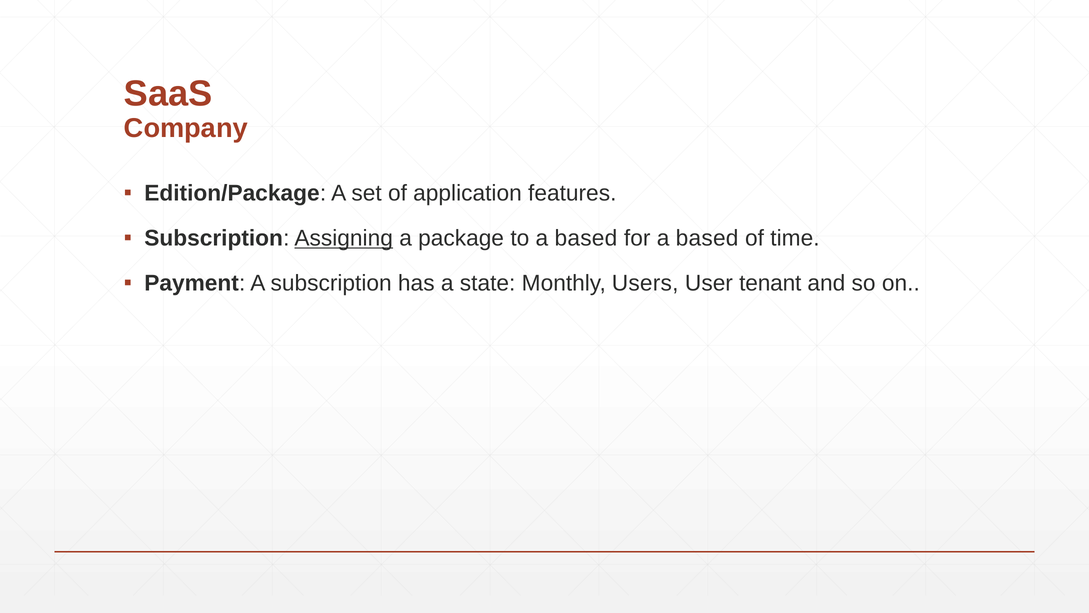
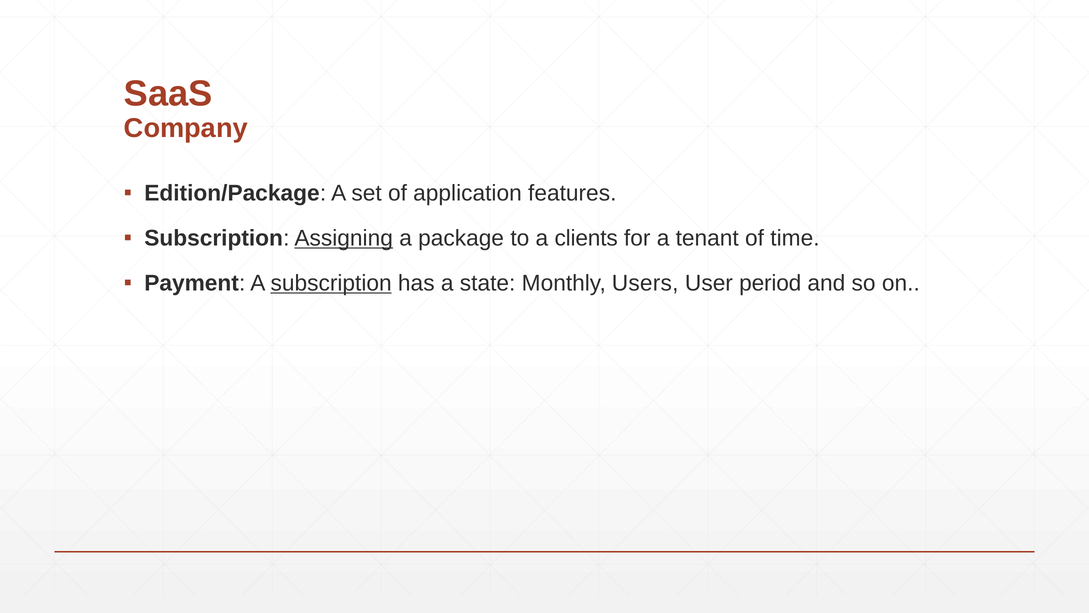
to a based: based -> clients
for a based: based -> tenant
subscription at (331, 283) underline: none -> present
tenant: tenant -> period
